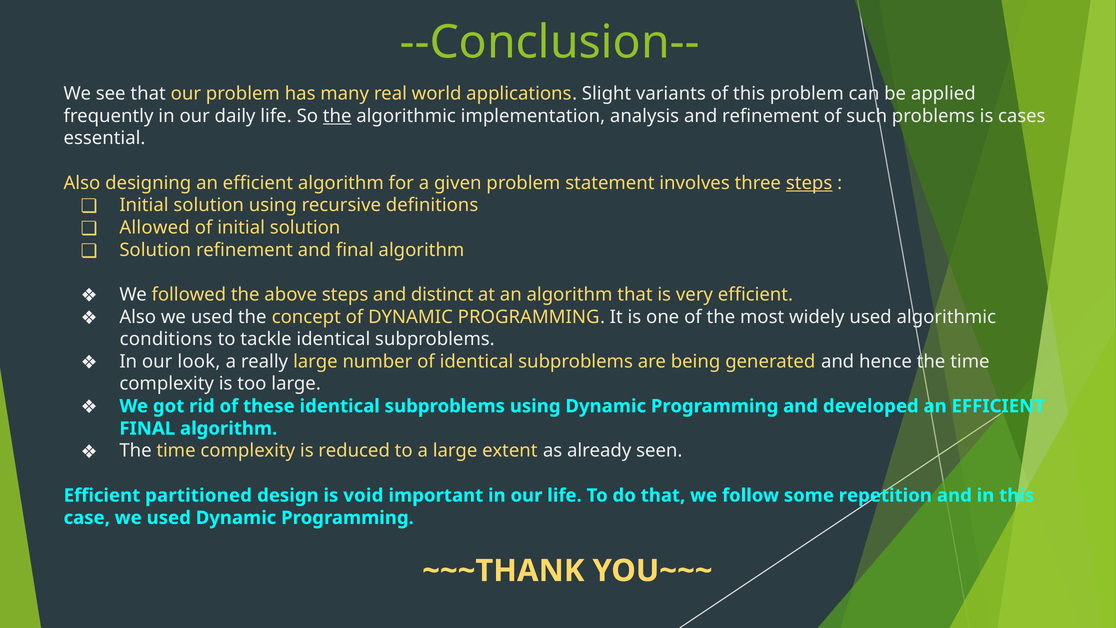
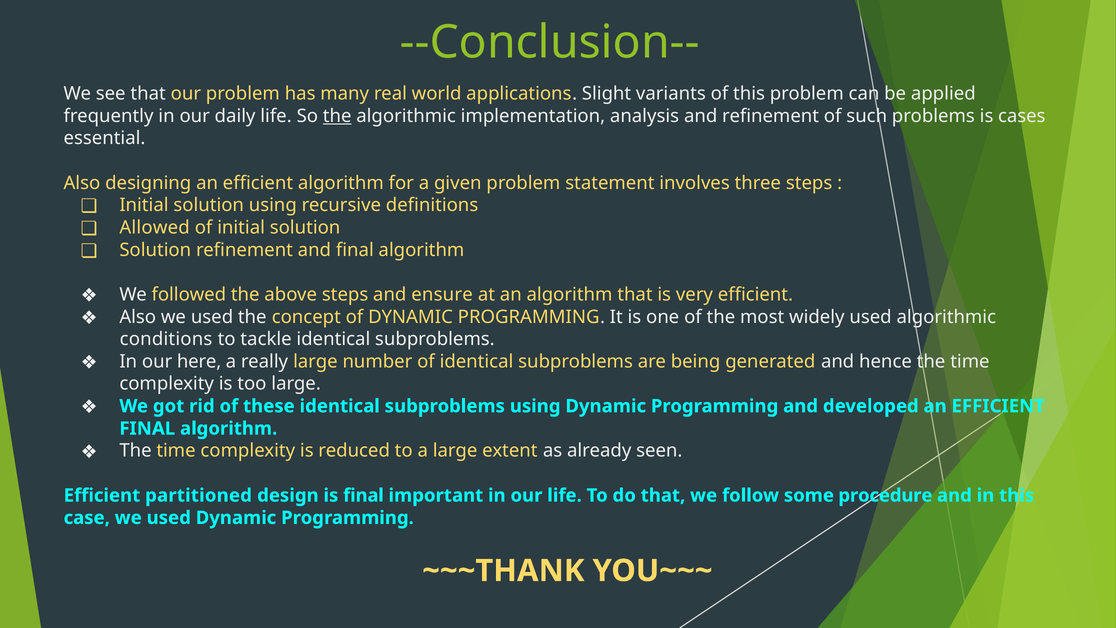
steps at (809, 183) underline: present -> none
distinct: distinct -> ensure
look: look -> here
is void: void -> final
repetition: repetition -> procedure
